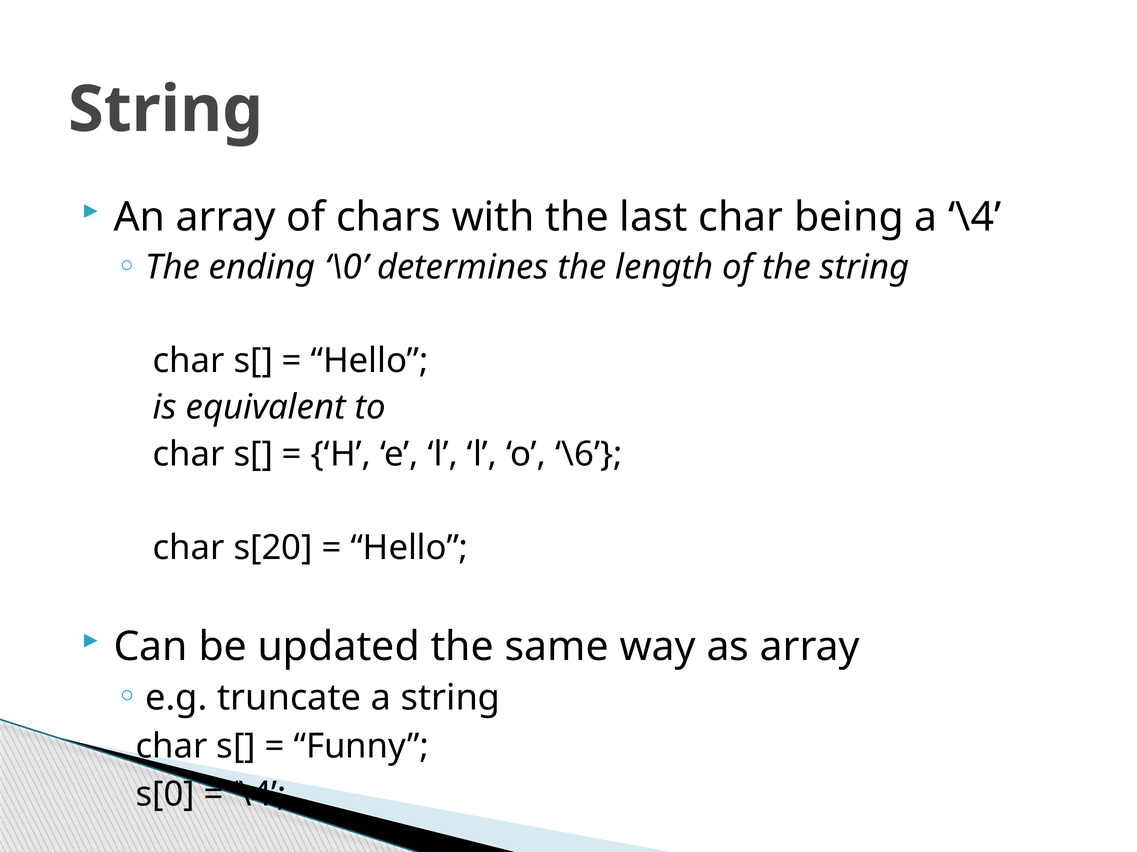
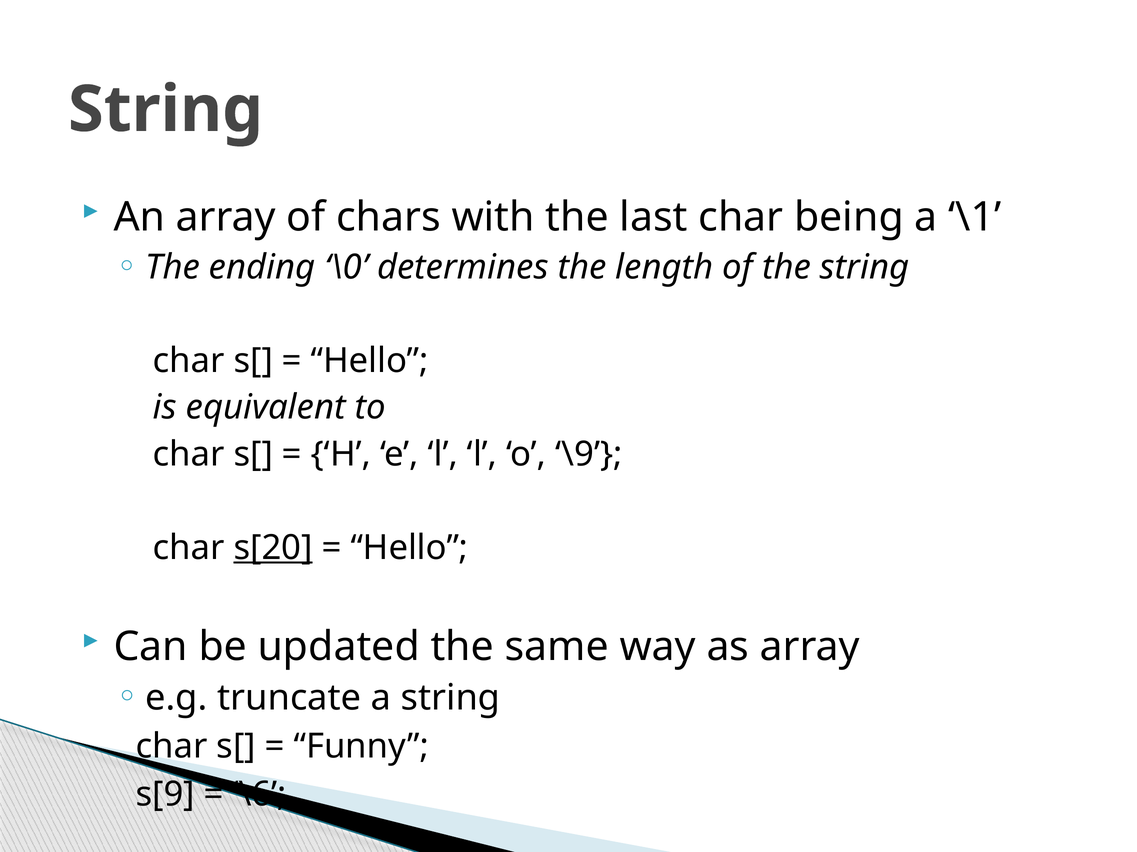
a \4: \4 -> \1
\6: \6 -> \9
s[20 underline: none -> present
s[0: s[0 -> s[9
\4 at (260, 795): \4 -> \6
